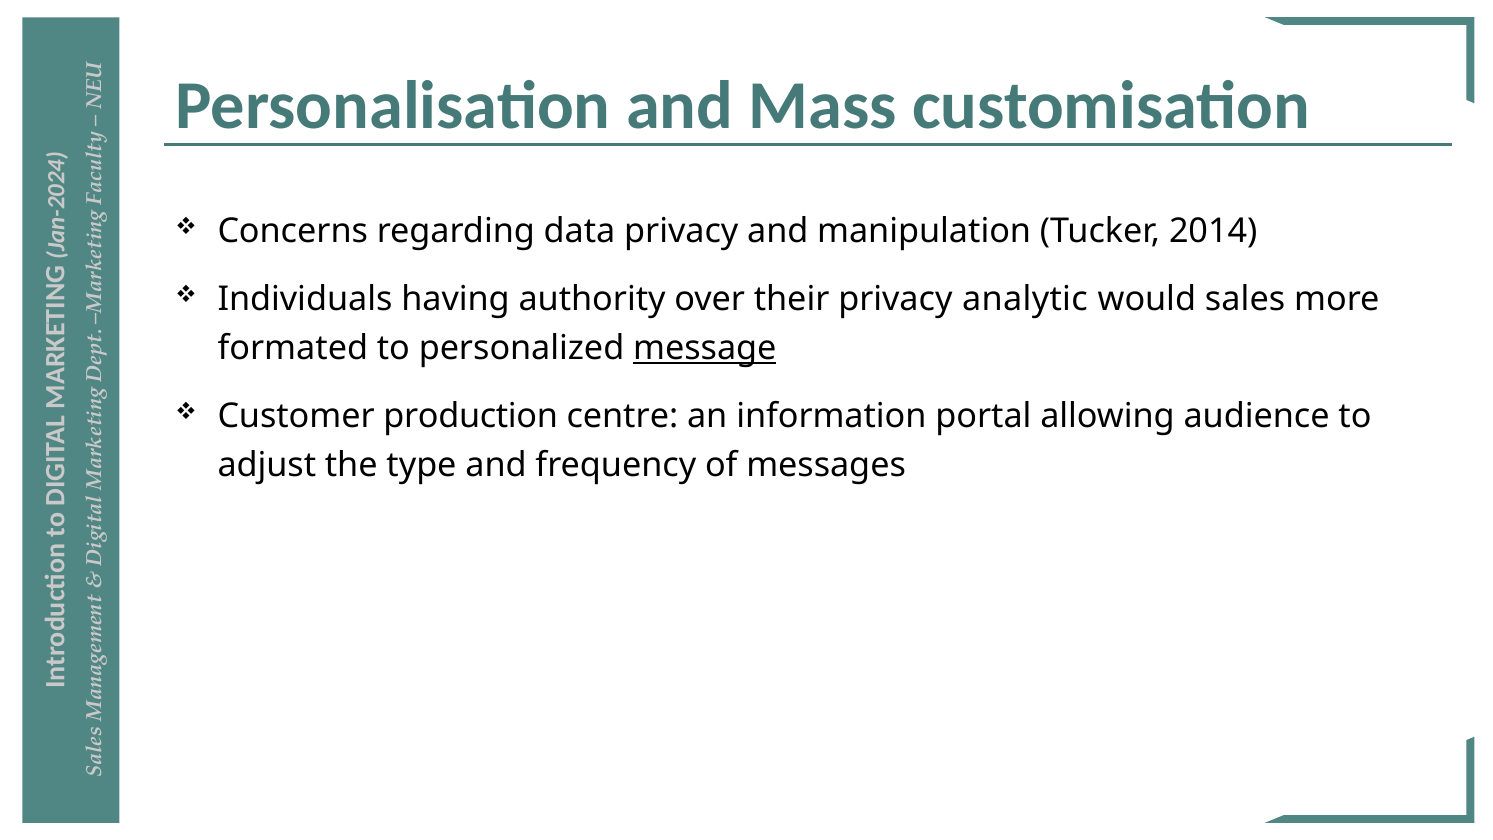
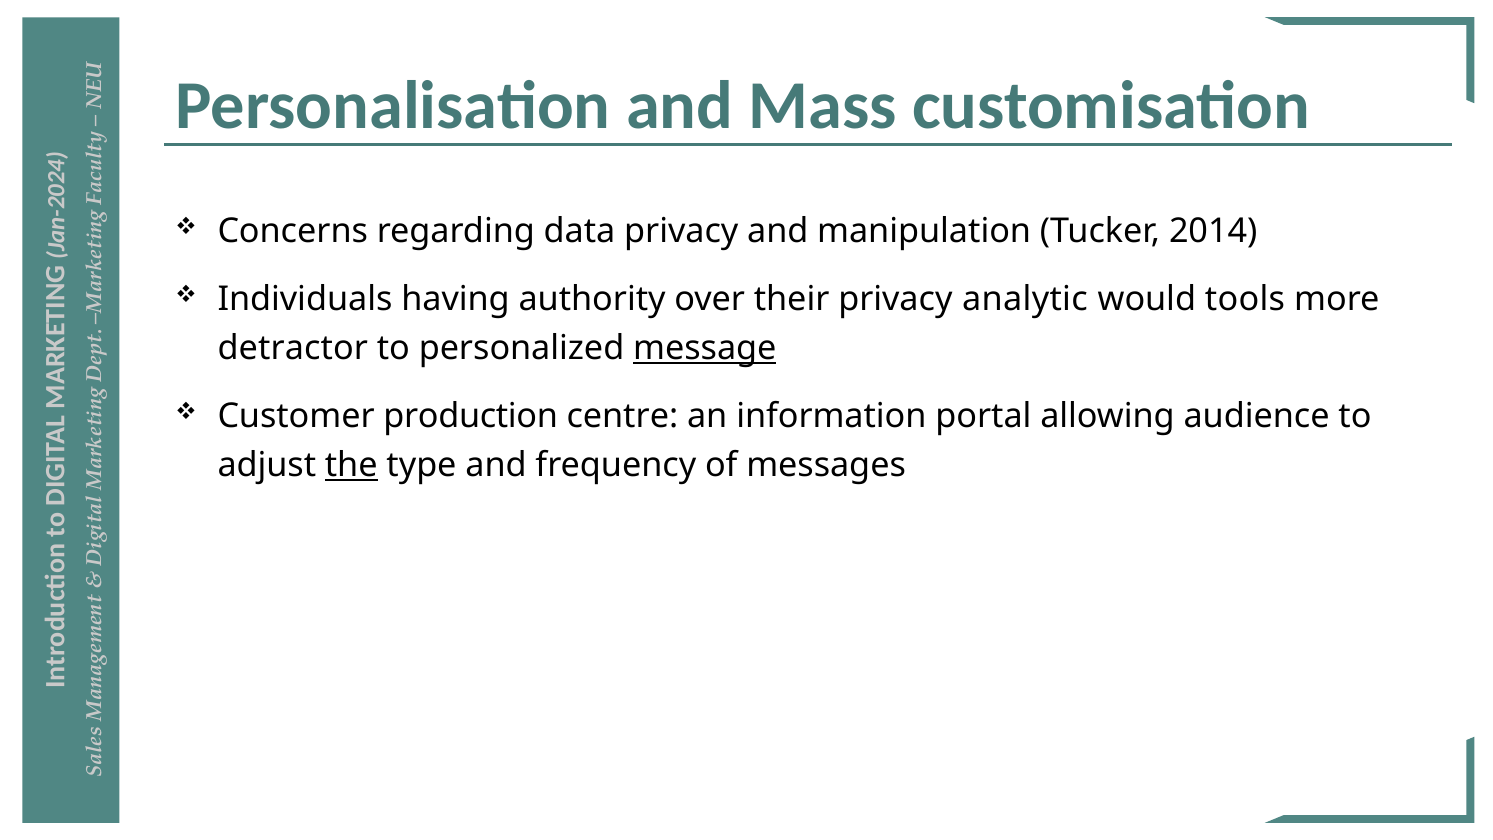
sales: sales -> tools
formated: formated -> detractor
the underline: none -> present
